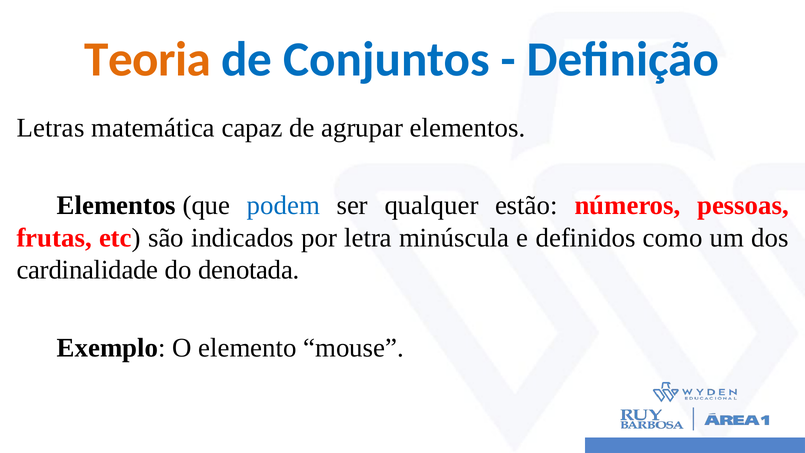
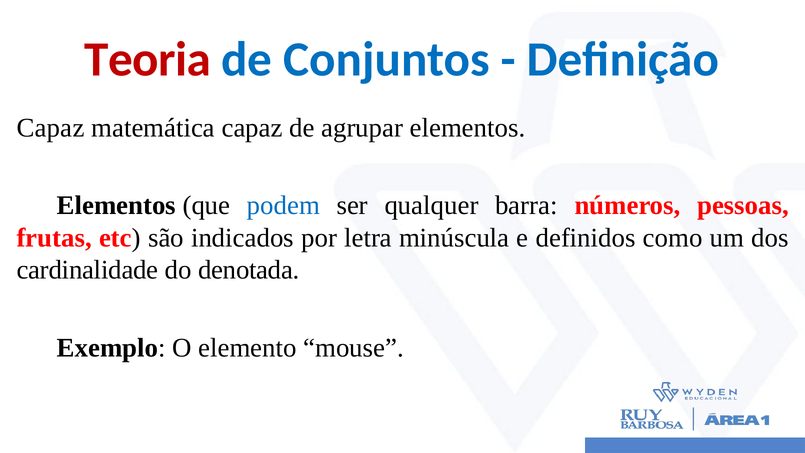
Teoria colour: orange -> red
Letras at (51, 128): Letras -> Capaz
estão: estão -> barra
